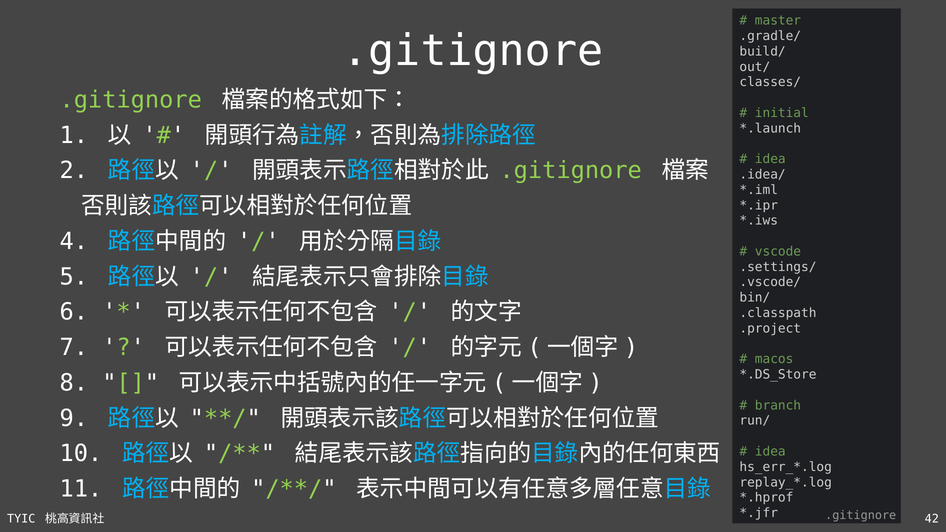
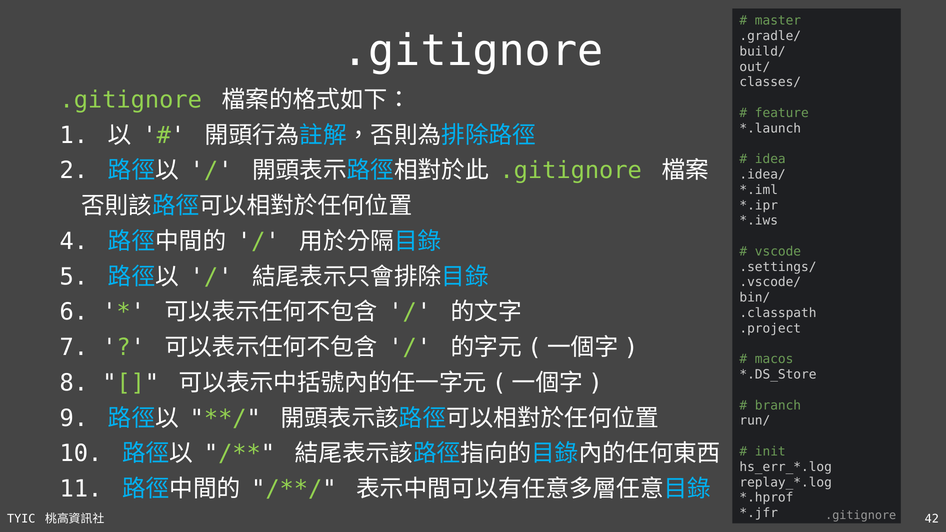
initial: initial -> feature
idea at (770, 452): idea -> init
